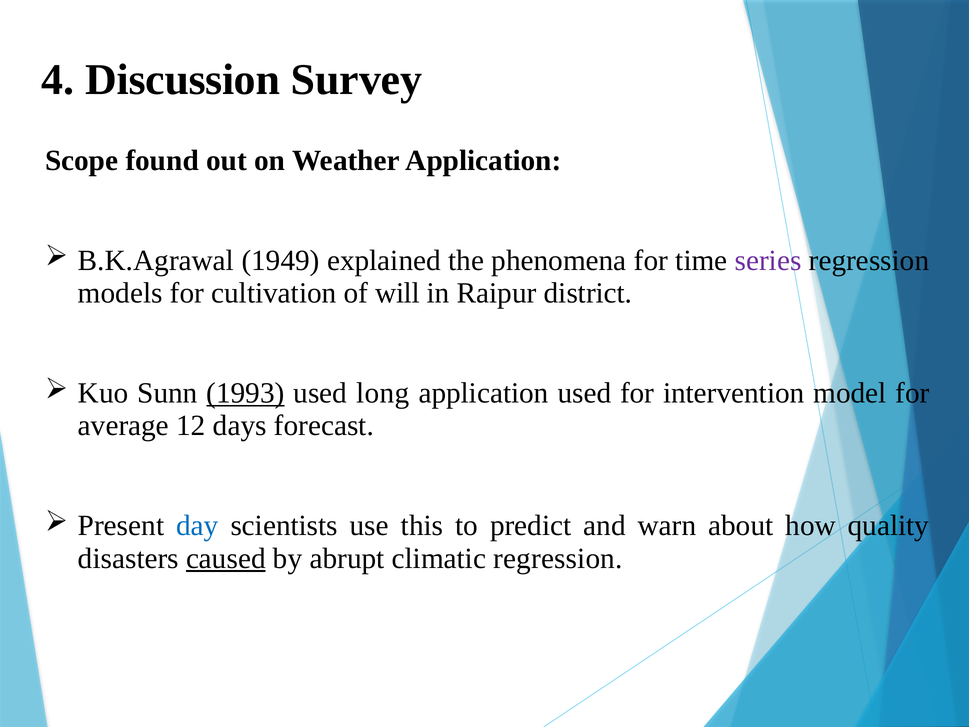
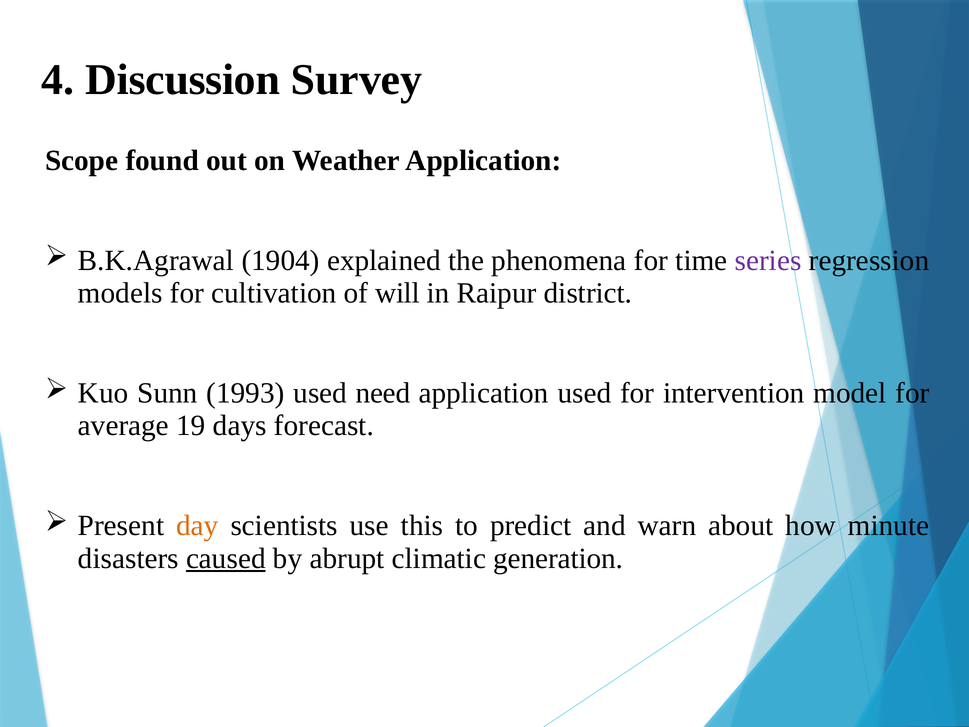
1949: 1949 -> 1904
1993 underline: present -> none
long: long -> need
12: 12 -> 19
day colour: blue -> orange
quality: quality -> minute
climatic regression: regression -> generation
